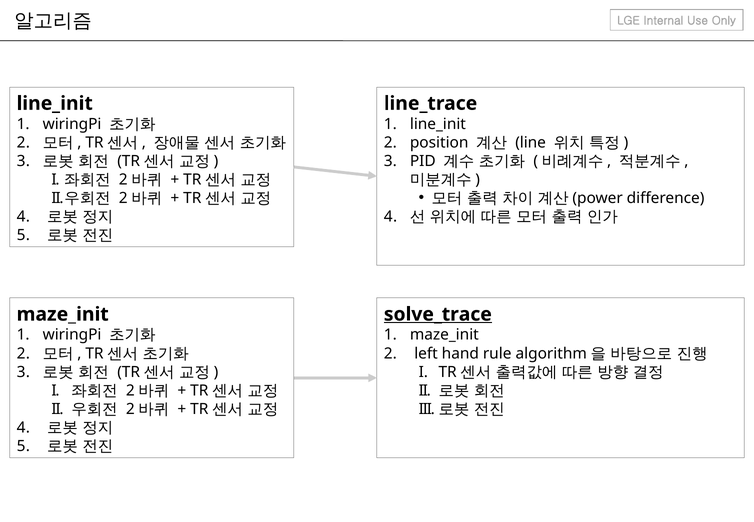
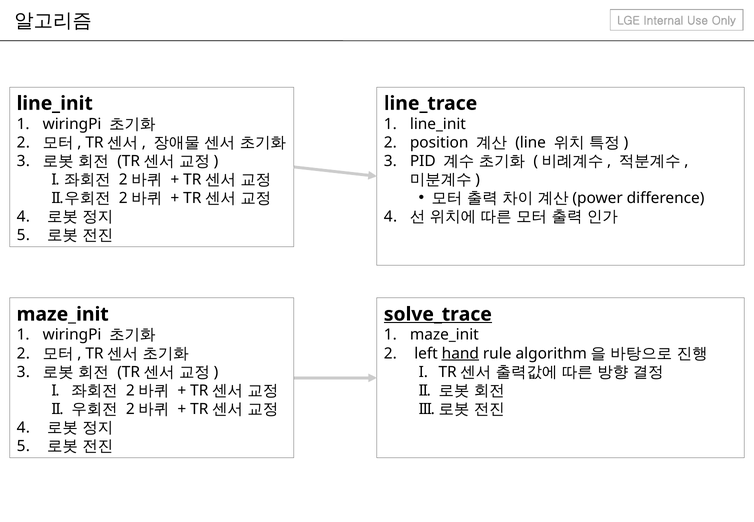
hand underline: none -> present
